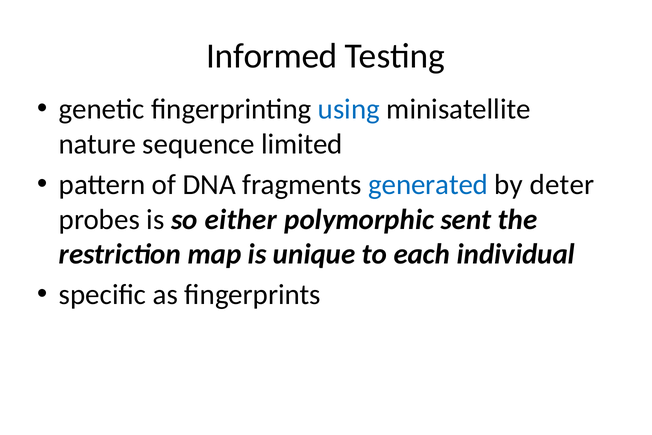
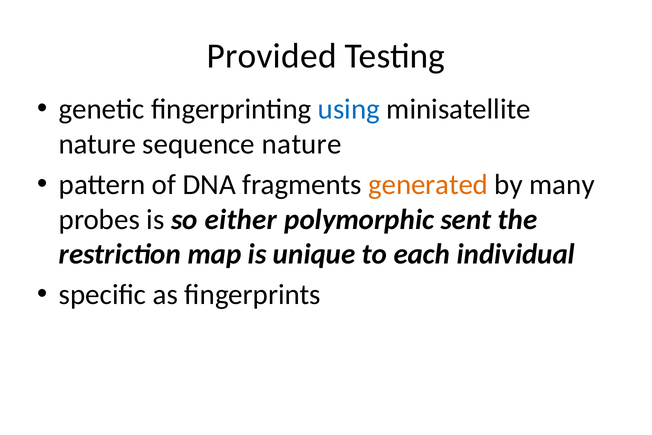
Informed: Informed -> Provided
sequence limited: limited -> nature
generated colour: blue -> orange
deter: deter -> many
